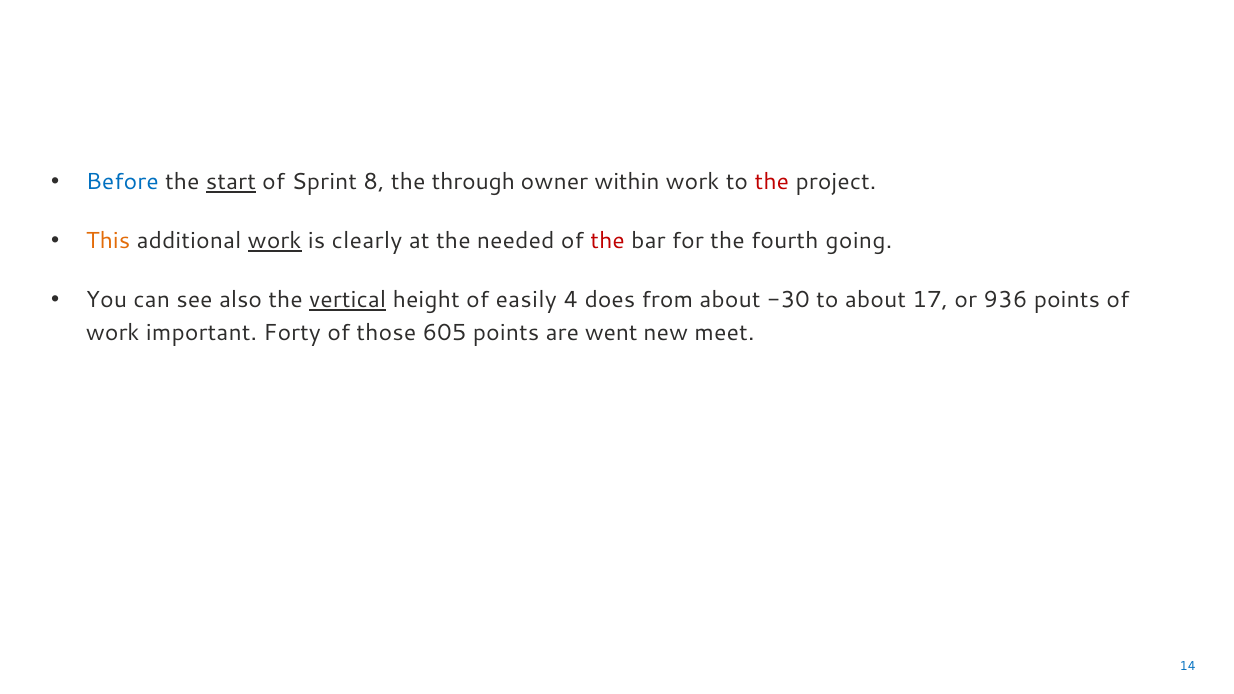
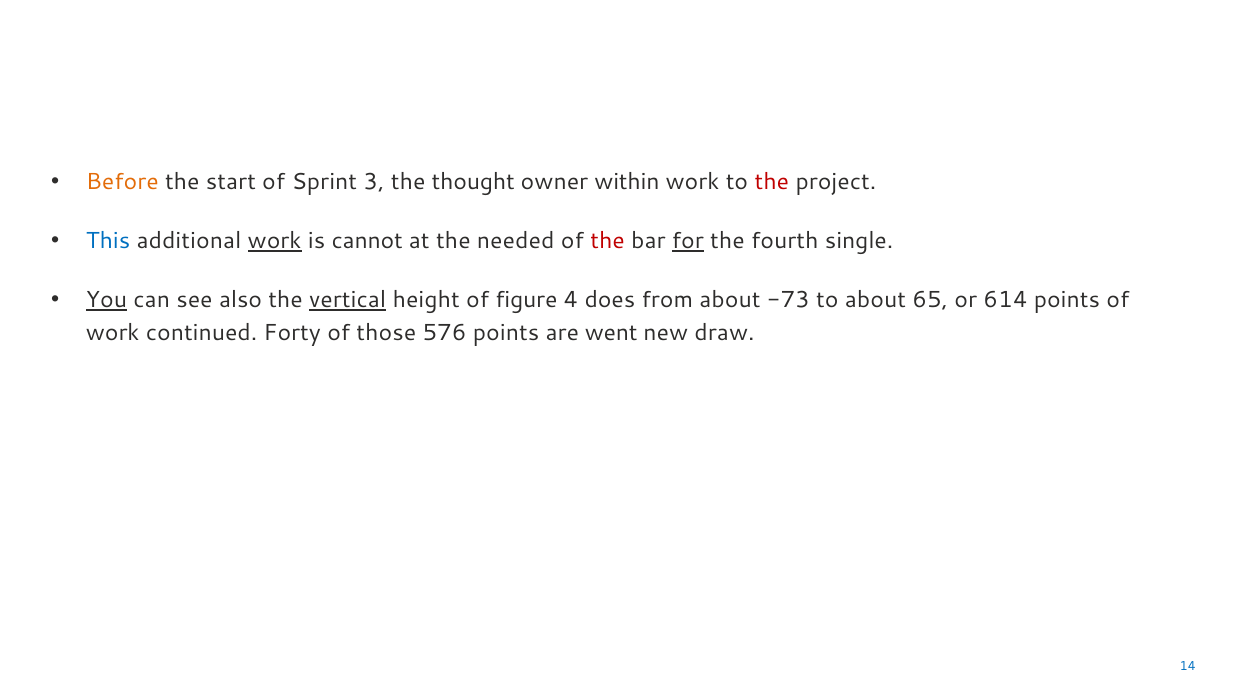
Before colour: blue -> orange
start underline: present -> none
8: 8 -> 3
through: through -> thought
This colour: orange -> blue
clearly: clearly -> cannot
for underline: none -> present
going: going -> single
You underline: none -> present
easily: easily -> figure
-30: -30 -> -73
17: 17 -> 65
936: 936 -> 614
important: important -> continued
605: 605 -> 576
meet: meet -> draw
